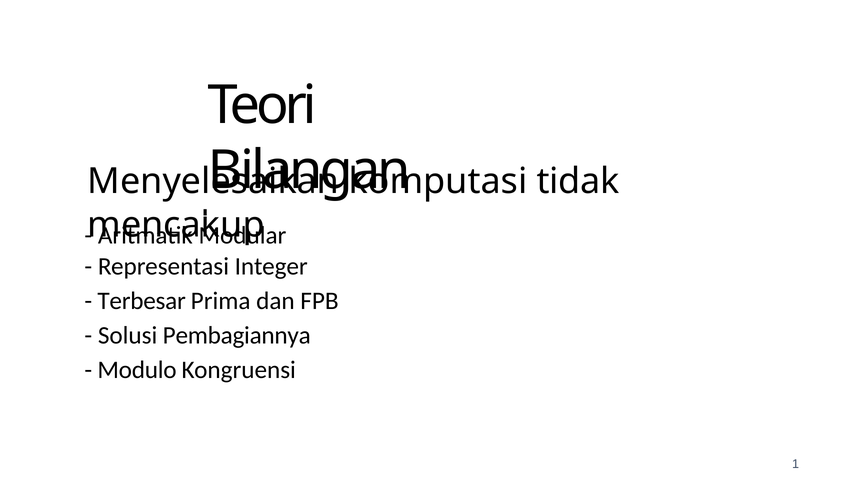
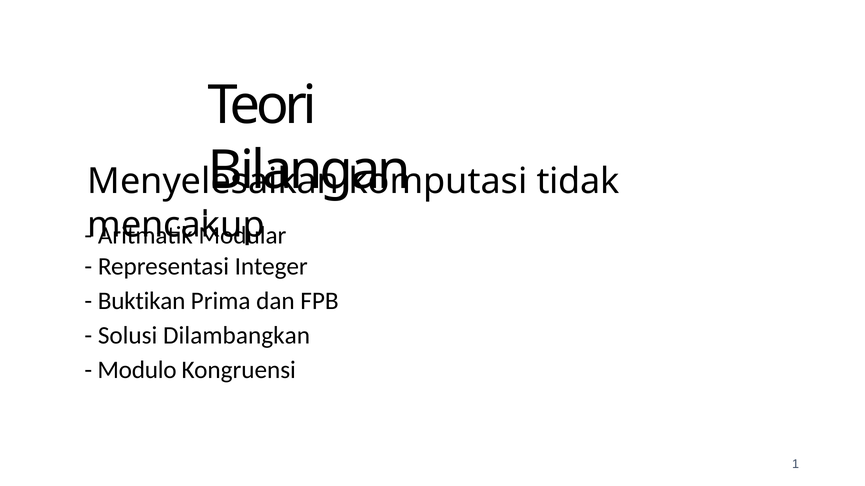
Terbesar: Terbesar -> Buktikan
Pembagiannya: Pembagiannya -> Dilambangkan
